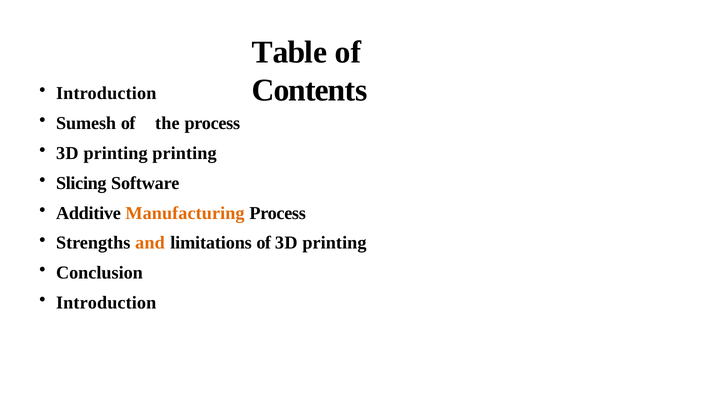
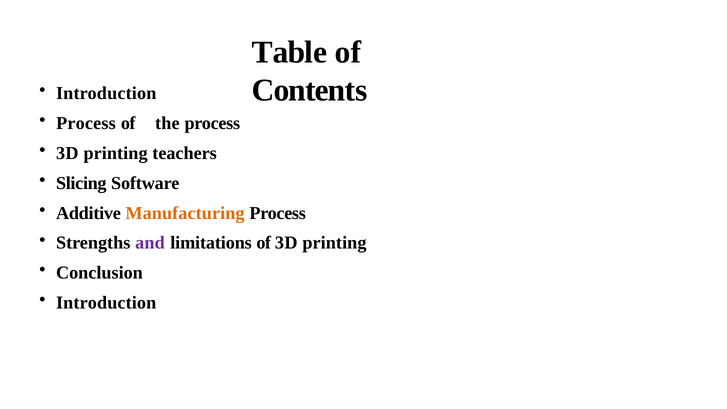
Sumesh at (86, 123): Sumesh -> Process
printing printing: printing -> teachers
and colour: orange -> purple
